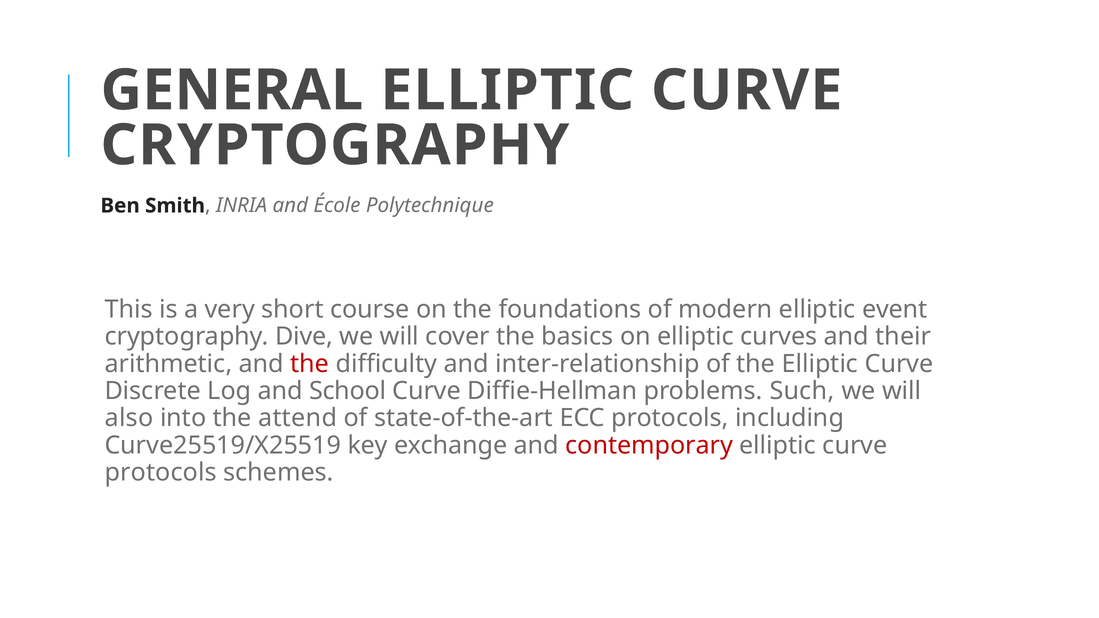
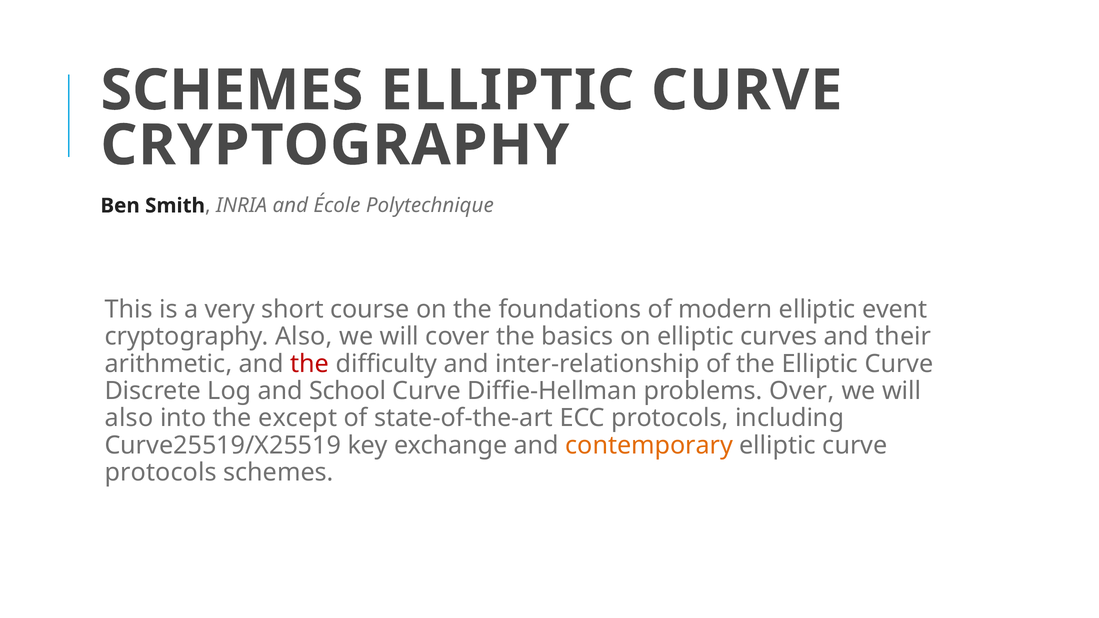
GENERAL at (232, 90): GENERAL -> SCHEMES
cryptography Dive: Dive -> Also
Such: Such -> Over
attend: attend -> except
contemporary colour: red -> orange
